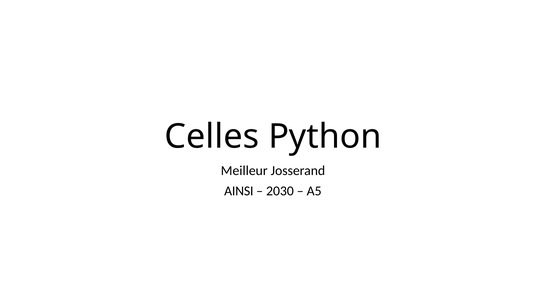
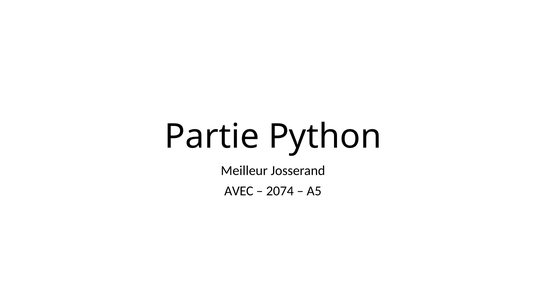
Celles: Celles -> Partie
AINSI: AINSI -> AVEC
2030: 2030 -> 2074
